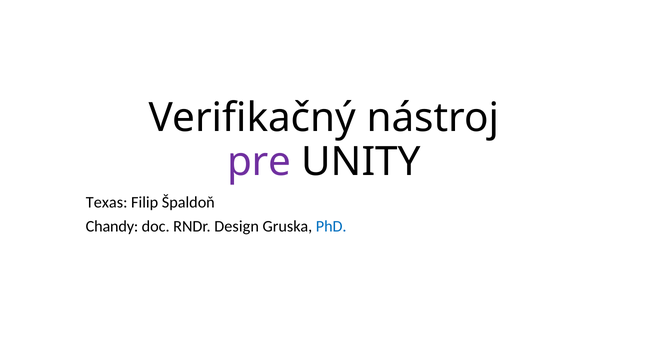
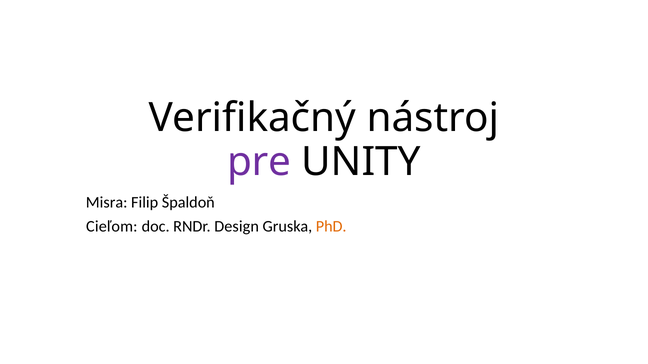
Texas: Texas -> Misra
Chandy: Chandy -> Cieľom
PhD colour: blue -> orange
